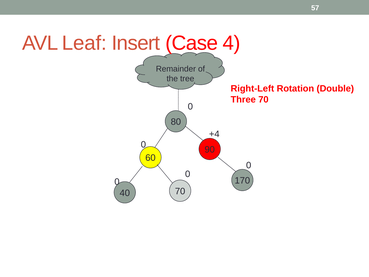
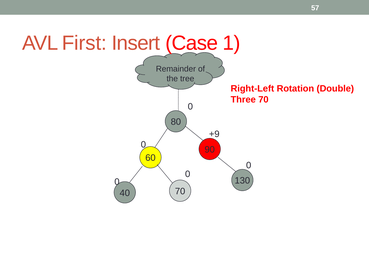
Leaf: Leaf -> First
4: 4 -> 1
+4: +4 -> +9
170: 170 -> 130
